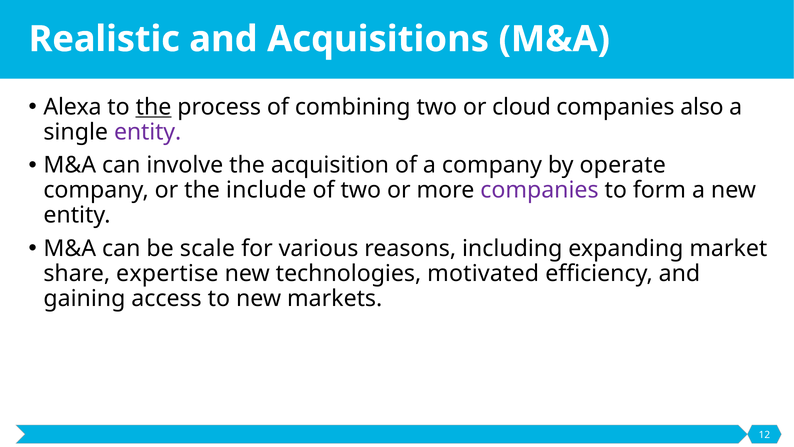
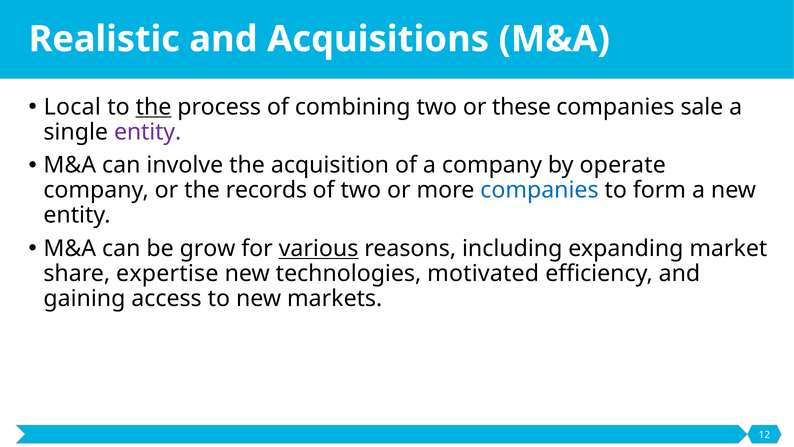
Alexa: Alexa -> Local
cloud: cloud -> these
also: also -> sale
include: include -> records
companies at (539, 190) colour: purple -> blue
scale: scale -> grow
various underline: none -> present
